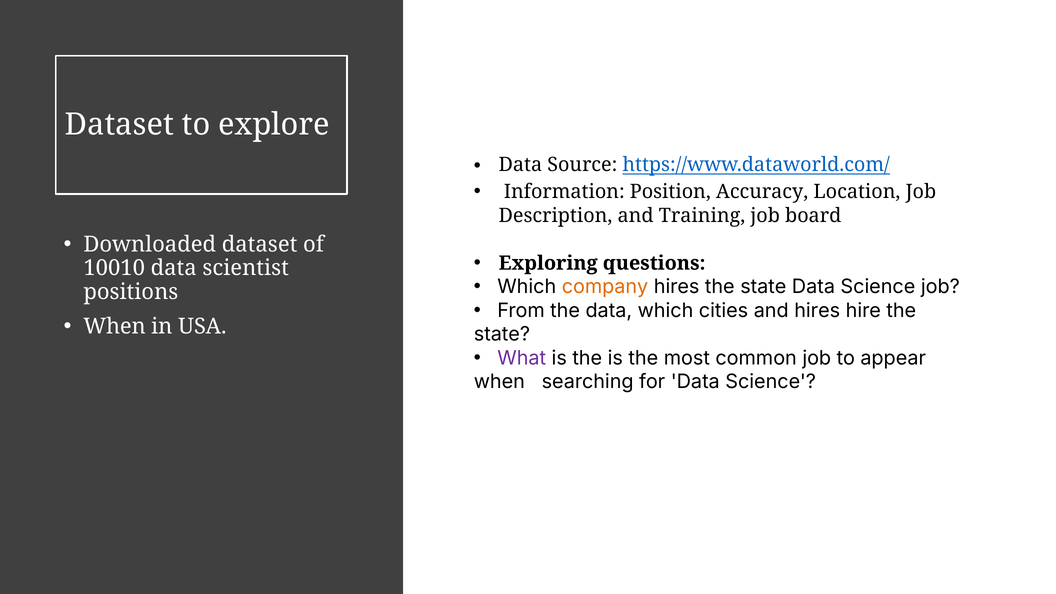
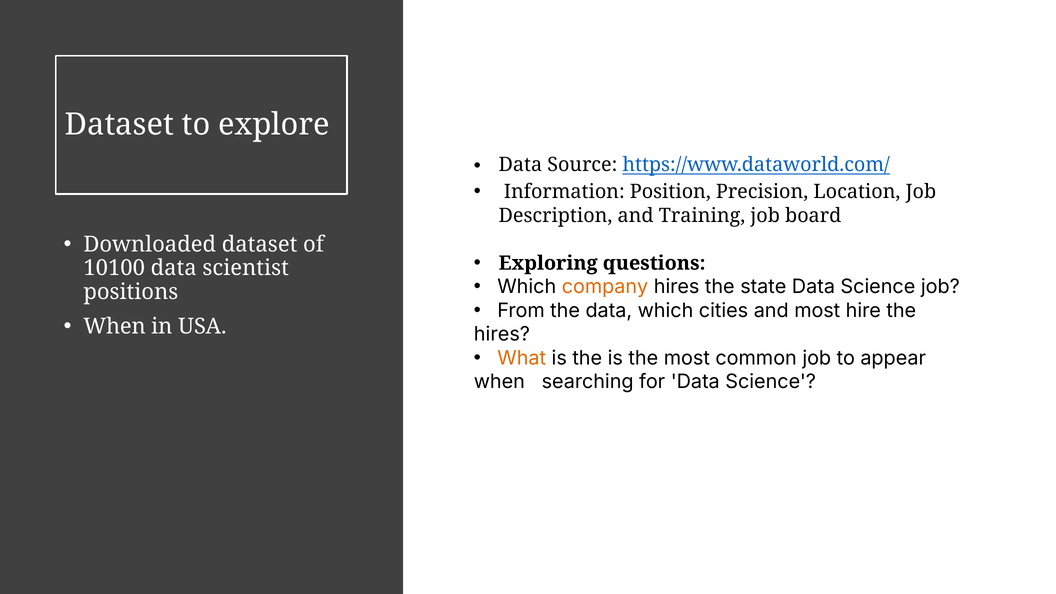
Accuracy: Accuracy -> Precision
10010: 10010 -> 10100
and hires: hires -> most
state at (502, 334): state -> hires
What colour: purple -> orange
